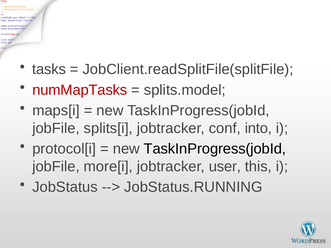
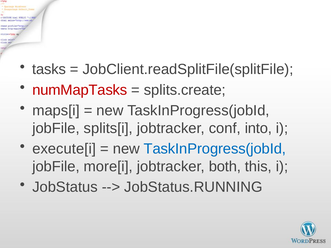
splits.model: splits.model -> splits.create
protocol[i: protocol[i -> execute[i
TaskInProgress(jobId at (215, 149) colour: black -> blue
user: user -> both
